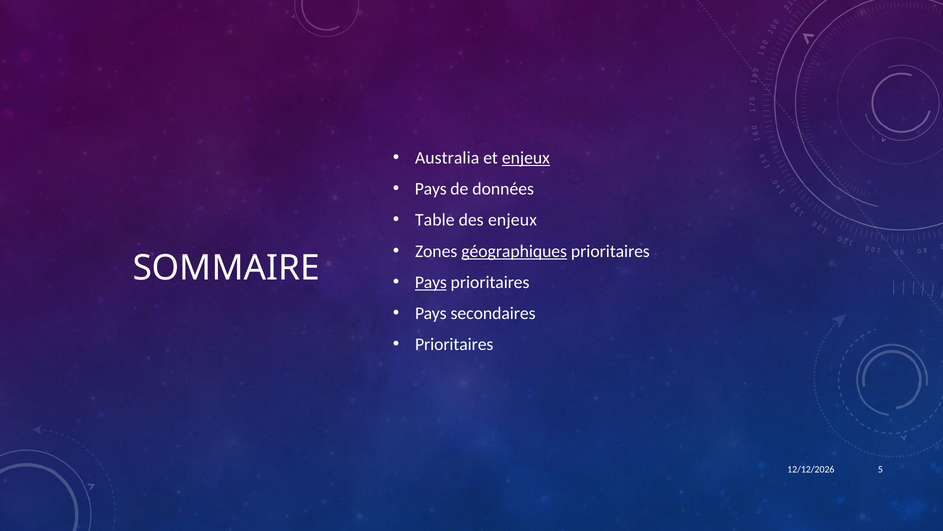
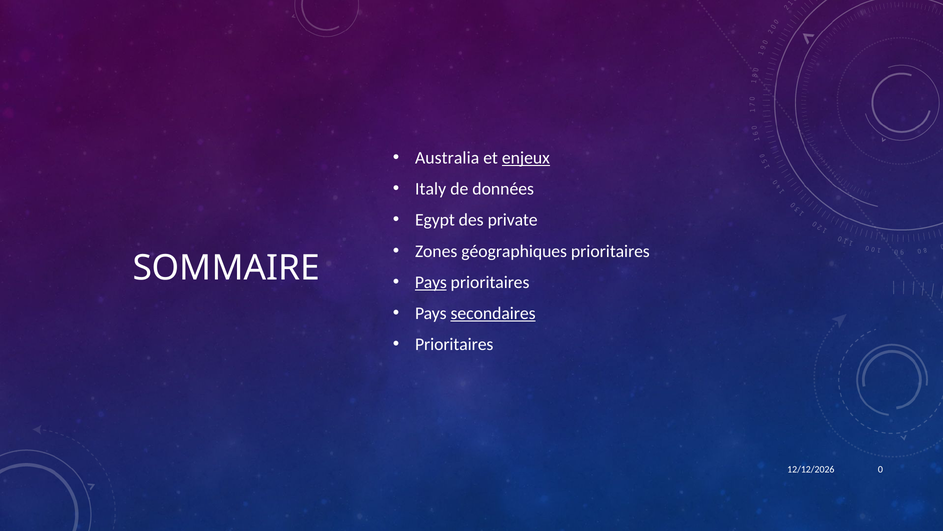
Pays at (431, 189): Pays -> Italy
Table: Table -> Egypt
des enjeux: enjeux -> private
géographiques underline: present -> none
secondaires underline: none -> present
5: 5 -> 0
